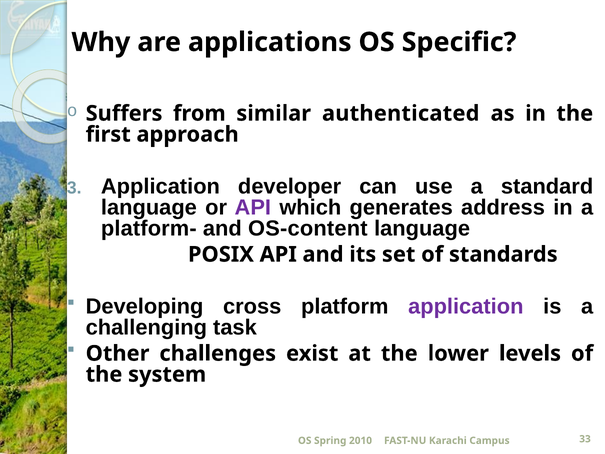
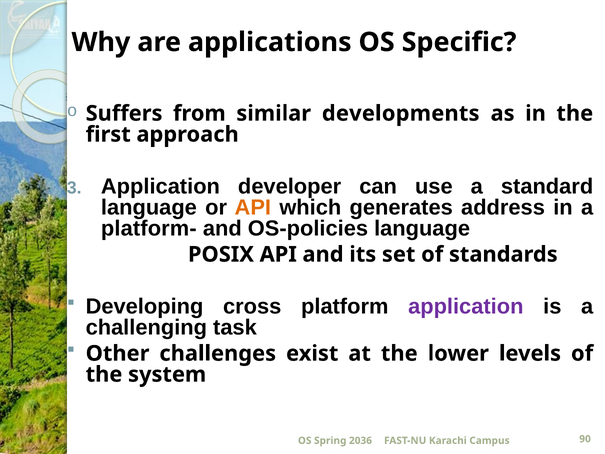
authenticated: authenticated -> developments
API at (253, 207) colour: purple -> orange
OS-content: OS-content -> OS-policies
2010: 2010 -> 2036
33: 33 -> 90
